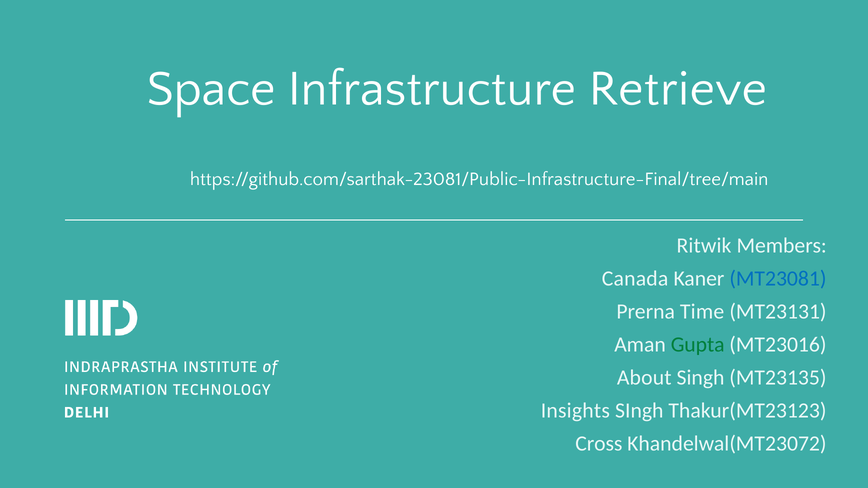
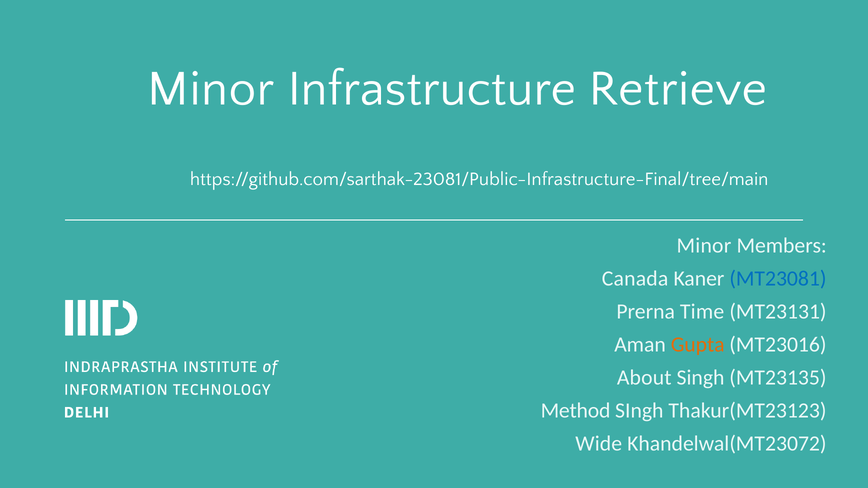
Space at (211, 89): Space -> Minor
Ritwik at (704, 246): Ritwik -> Minor
Gupta colour: green -> orange
Insights: Insights -> Method
Cross: Cross -> Wide
